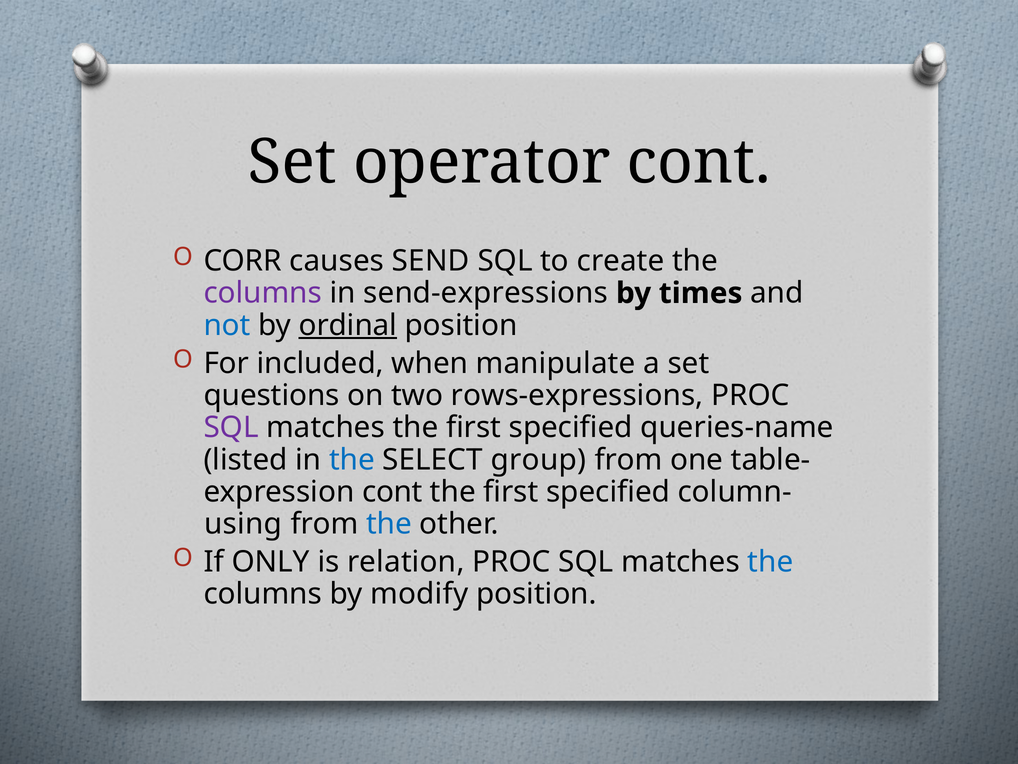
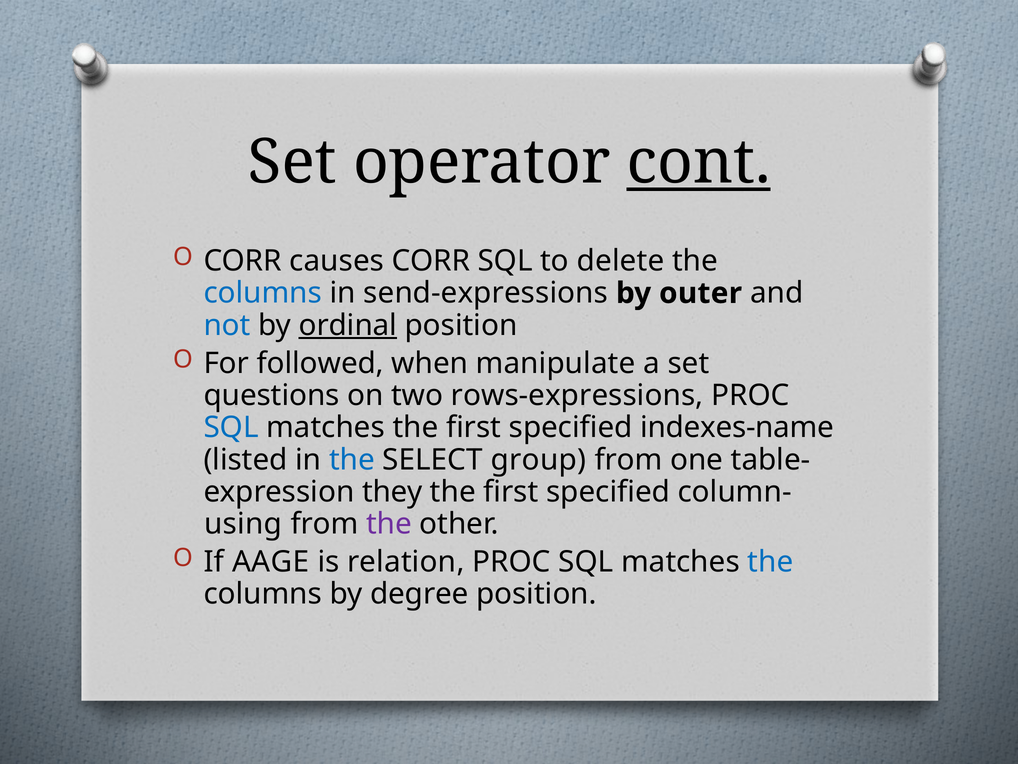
cont at (699, 162) underline: none -> present
causes SEND: SEND -> CORR
create: create -> delete
columns at (263, 293) colour: purple -> blue
times: times -> outer
included: included -> followed
SQL at (231, 427) colour: purple -> blue
queries-name: queries-name -> indexes-name
cont at (392, 491): cont -> they
the at (389, 524) colour: blue -> purple
ONLY: ONLY -> AAGE
modify: modify -> degree
